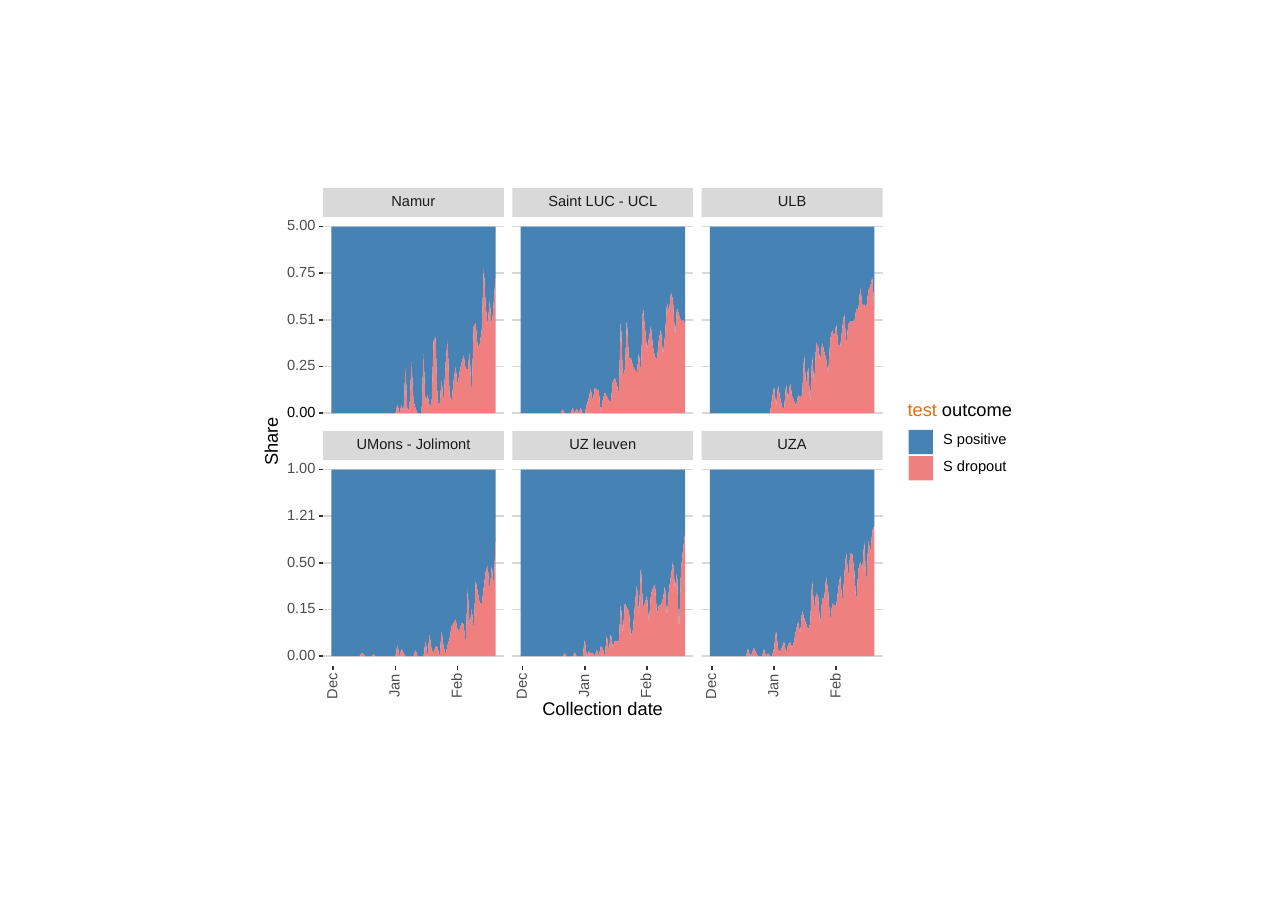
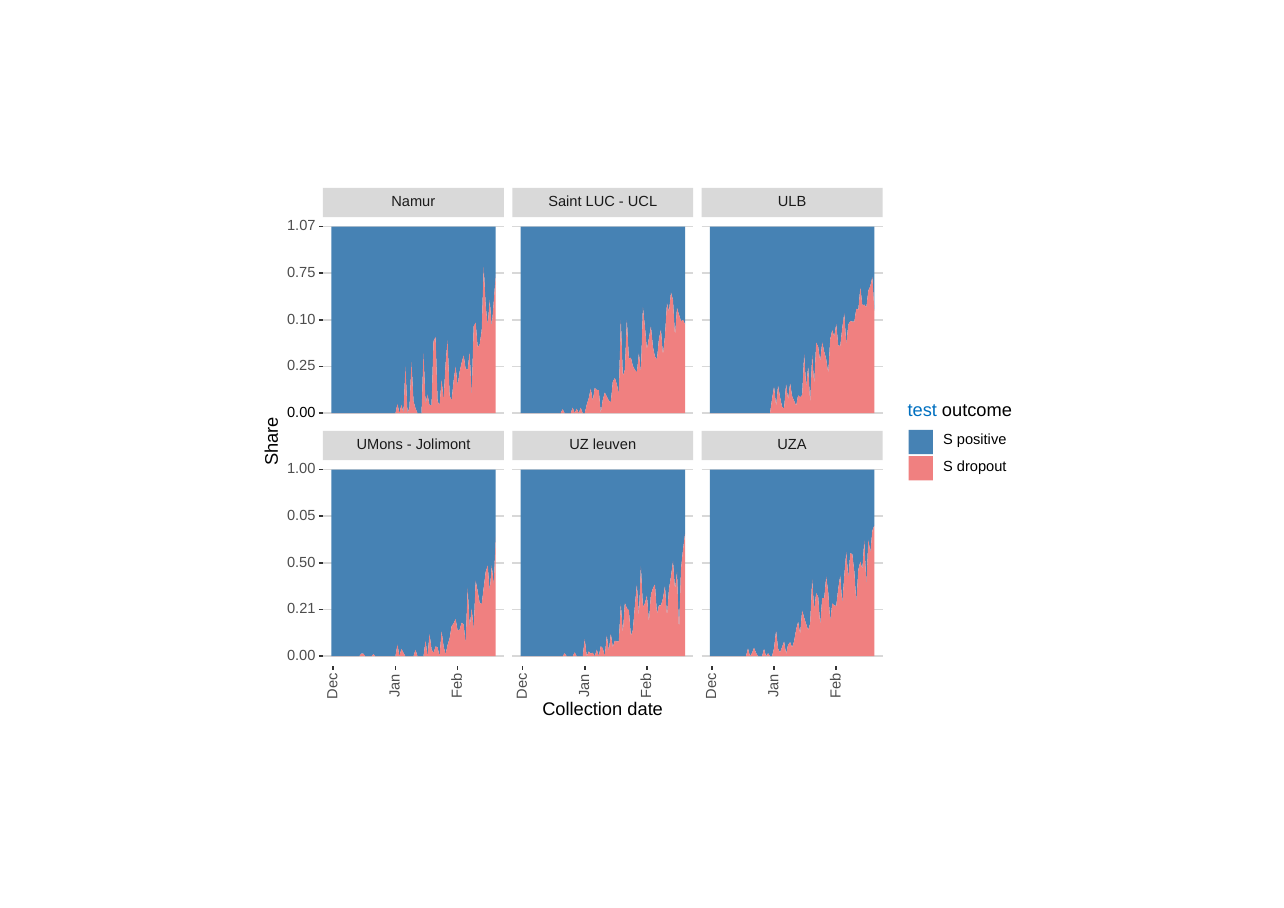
5.00: 5.00 -> 1.07
0.51: 0.51 -> 0.10
test colour: orange -> blue
1.21: 1.21 -> 0.05
0.15: 0.15 -> 0.21
